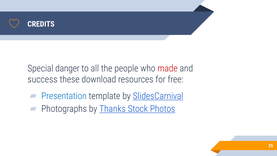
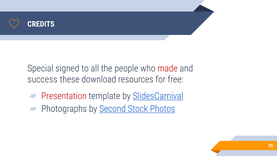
danger: danger -> signed
Presentation colour: blue -> red
Thanks: Thanks -> Second
